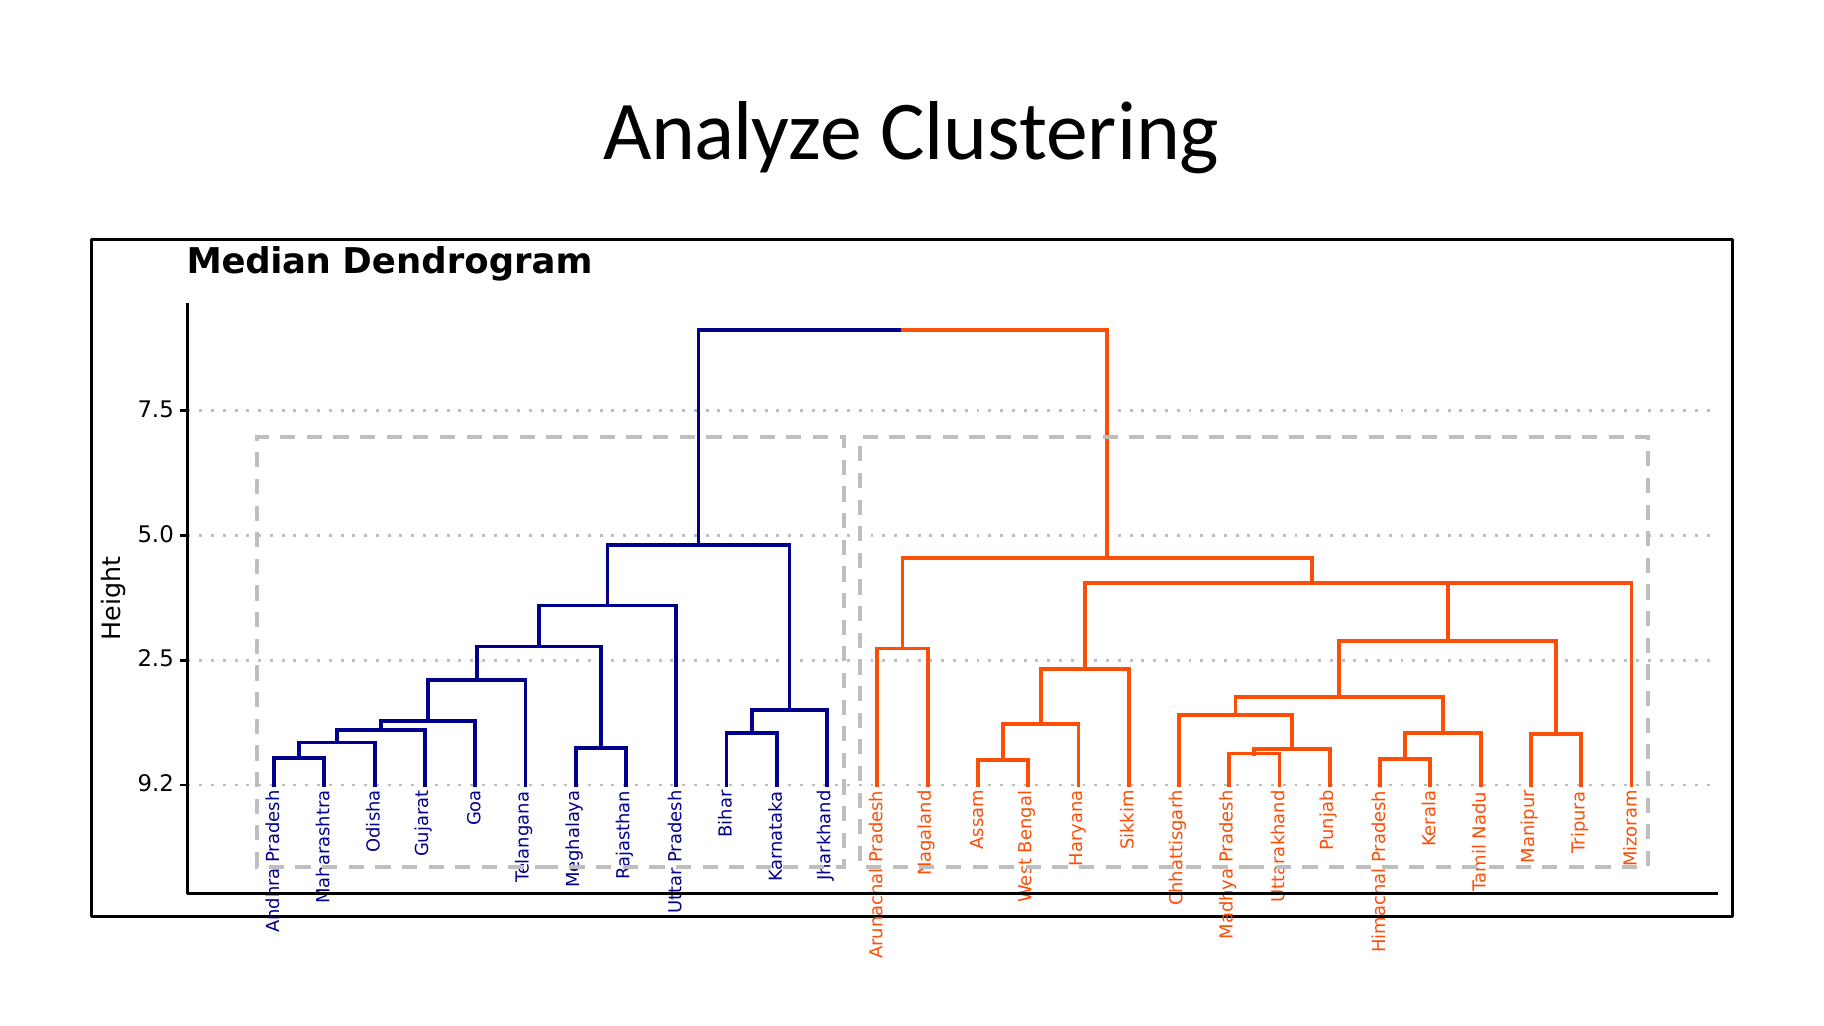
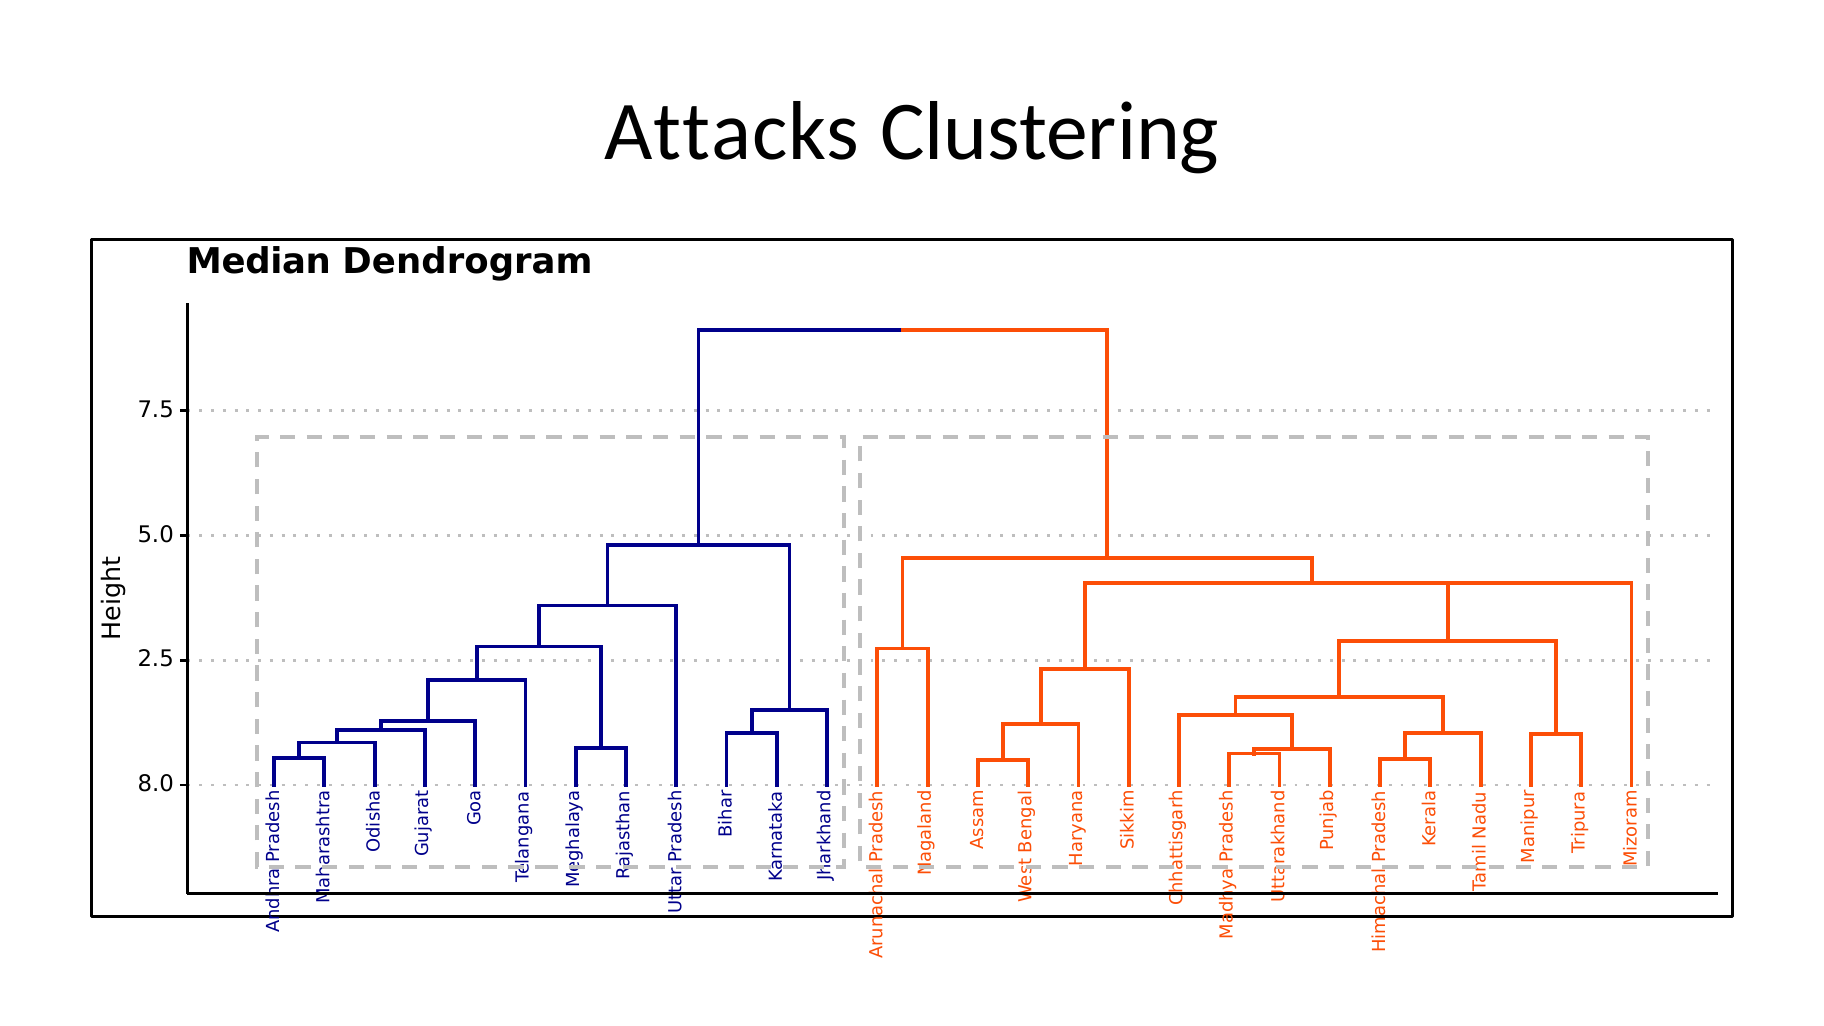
Analyze: Analyze -> Attacks
9.2: 9.2 -> 8.0
